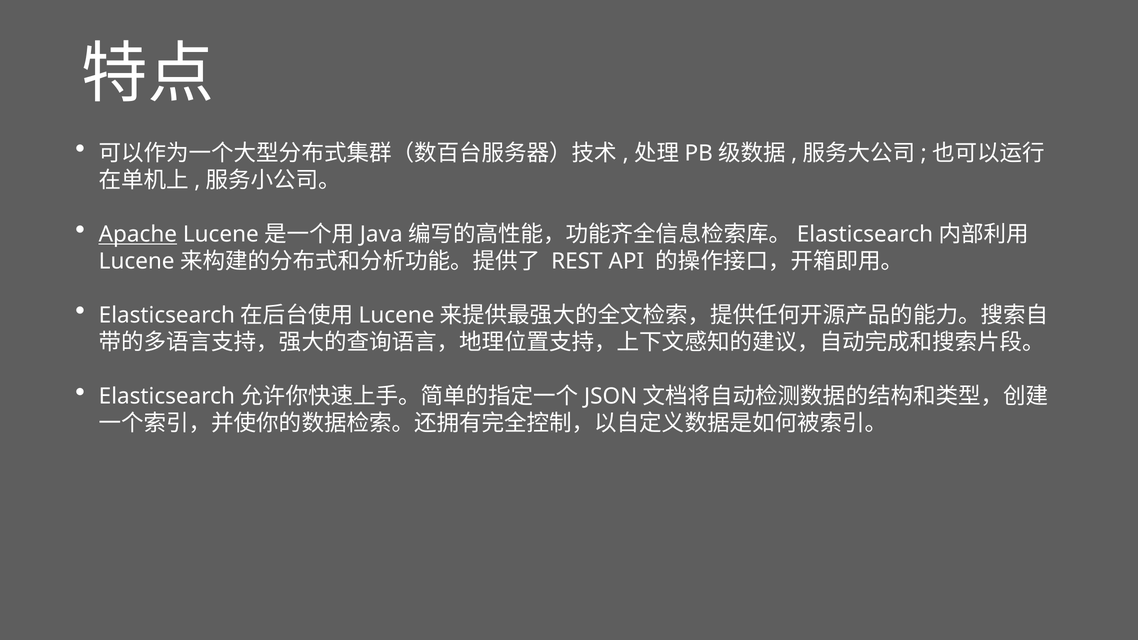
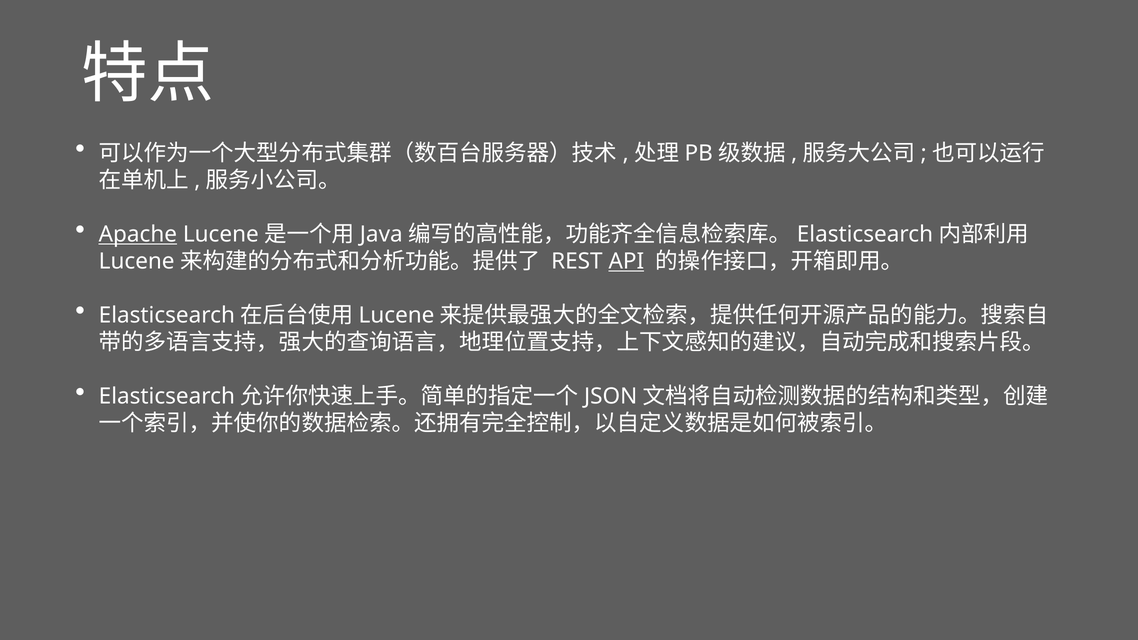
API underline: none -> present
